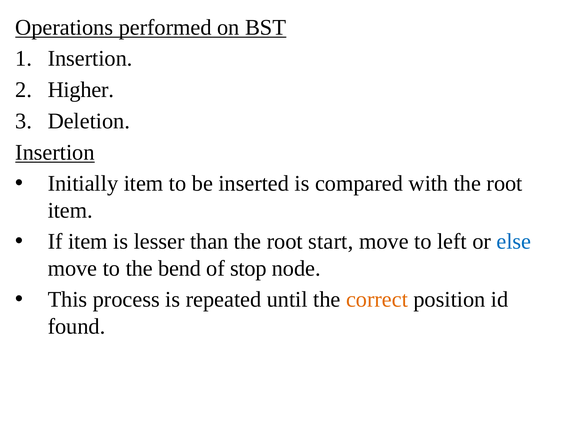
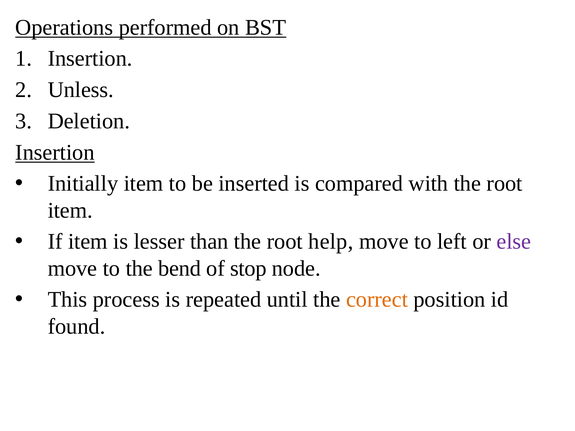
Higher: Higher -> Unless
start: start -> help
else colour: blue -> purple
